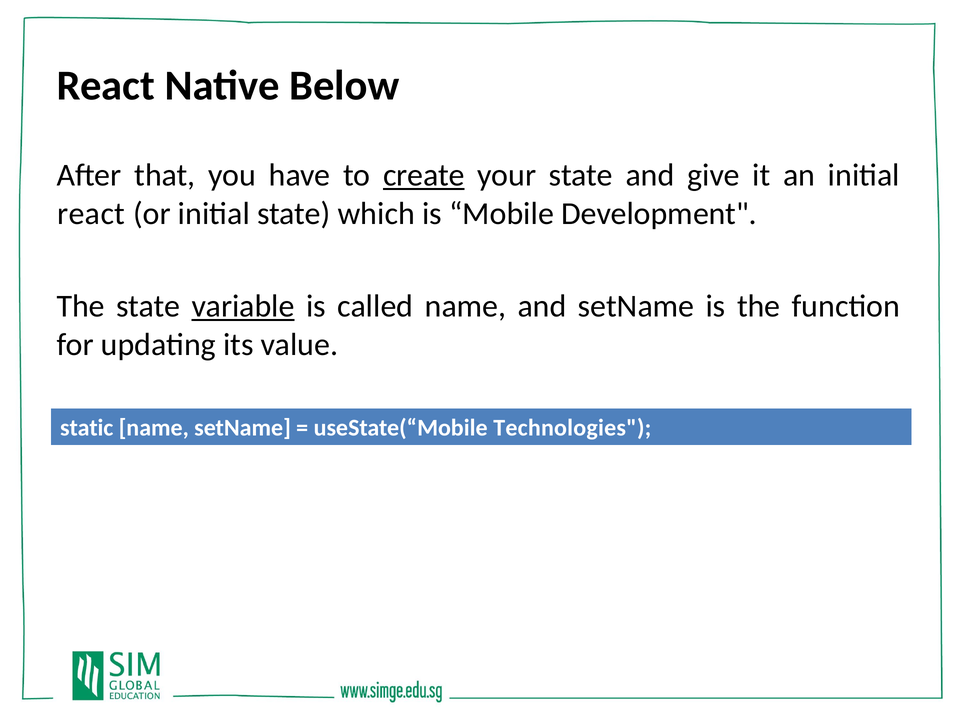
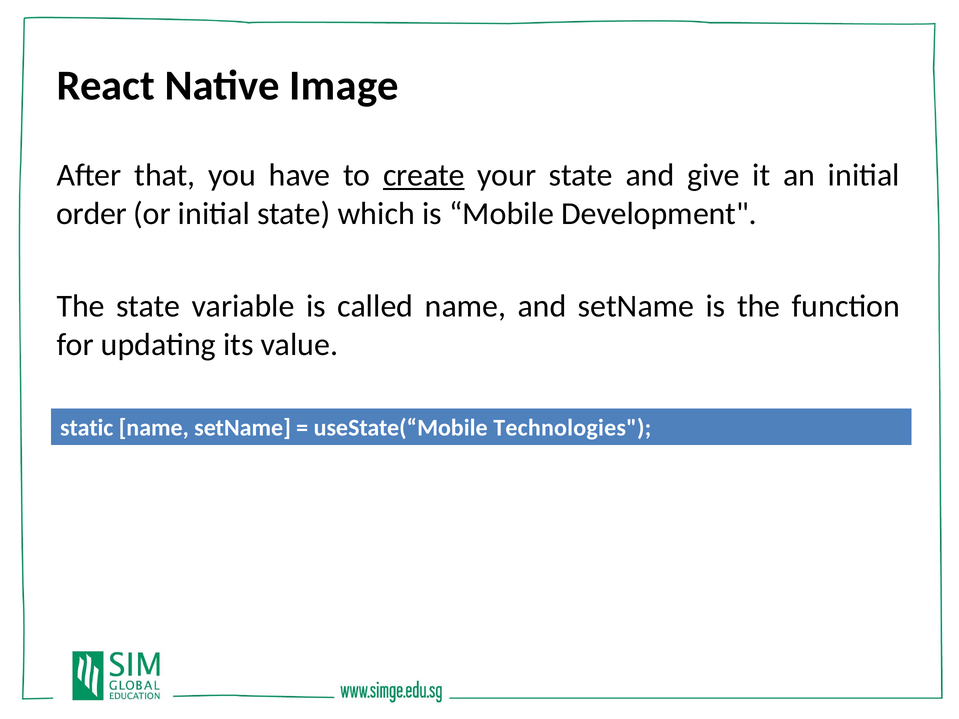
Below: Below -> Image
react at (91, 214): react -> order
variable underline: present -> none
